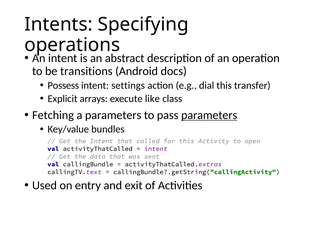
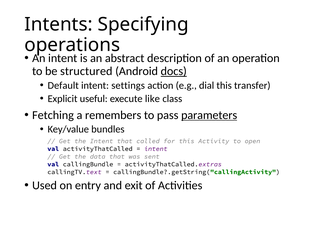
transitions: transitions -> structured
docs underline: none -> present
Possess: Possess -> Default
arrays: arrays -> useful
a parameters: parameters -> remembers
